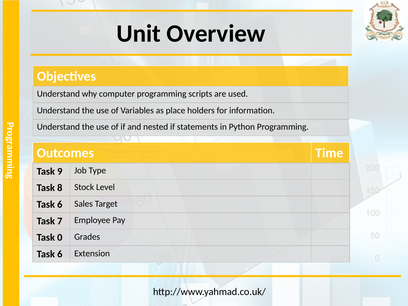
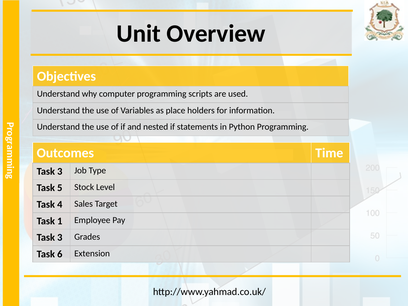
9 at (60, 171): 9 -> 3
8: 8 -> 5
6 at (60, 204): 6 -> 4
7: 7 -> 1
0 at (60, 238): 0 -> 3
